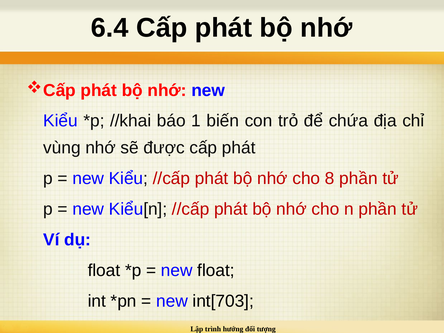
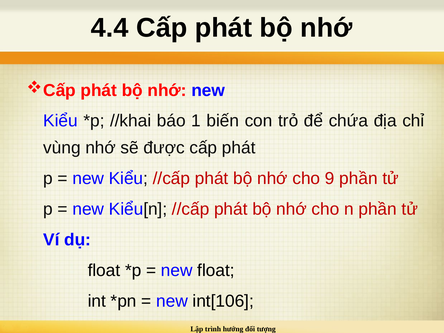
6.4: 6.4 -> 4.4
8: 8 -> 9
int[703: int[703 -> int[106
